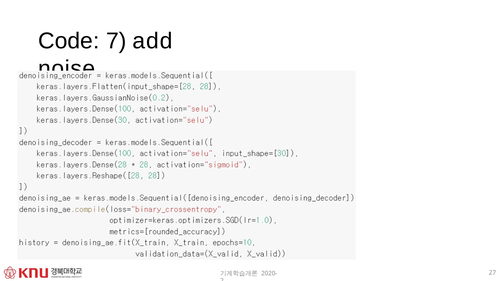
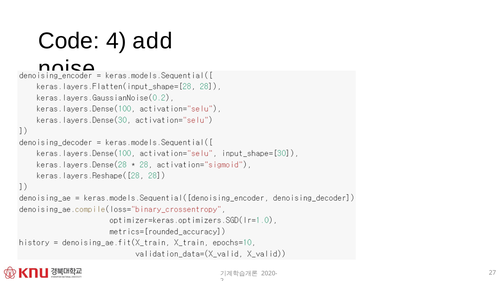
7: 7 -> 4
